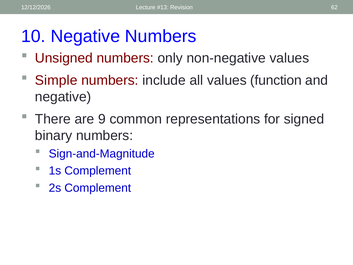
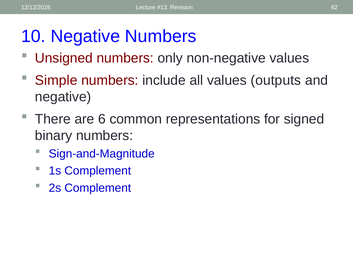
function: function -> outputs
9: 9 -> 6
